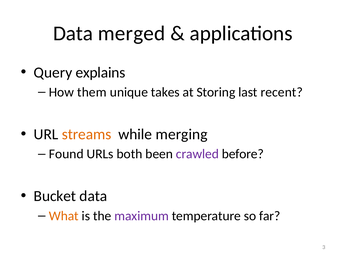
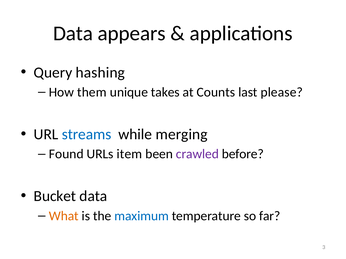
merged: merged -> appears
explains: explains -> hashing
Storing: Storing -> Counts
recent: recent -> please
streams colour: orange -> blue
both: both -> item
maximum colour: purple -> blue
